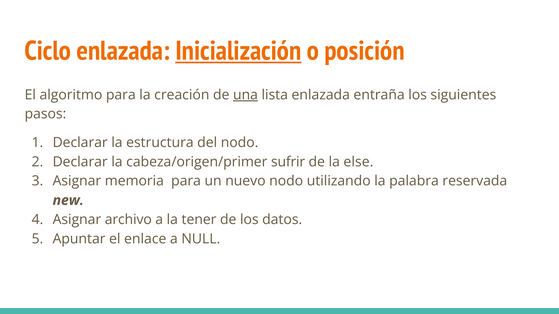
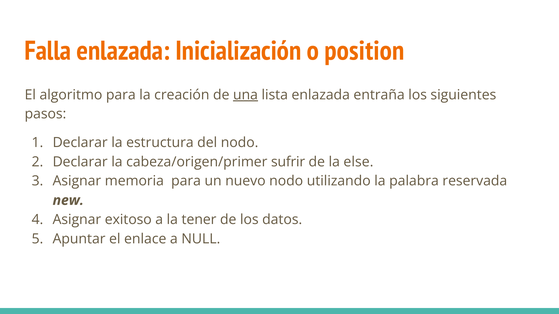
Ciclo: Ciclo -> Falla
Inicialización underline: present -> none
posición: posición -> position
archivo: archivo -> exitoso
